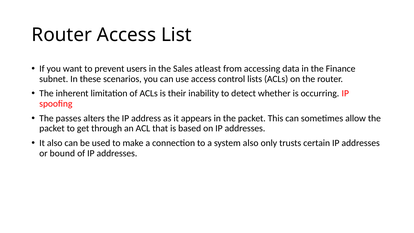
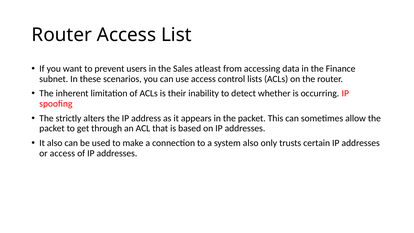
passes: passes -> strictly
or bound: bound -> access
